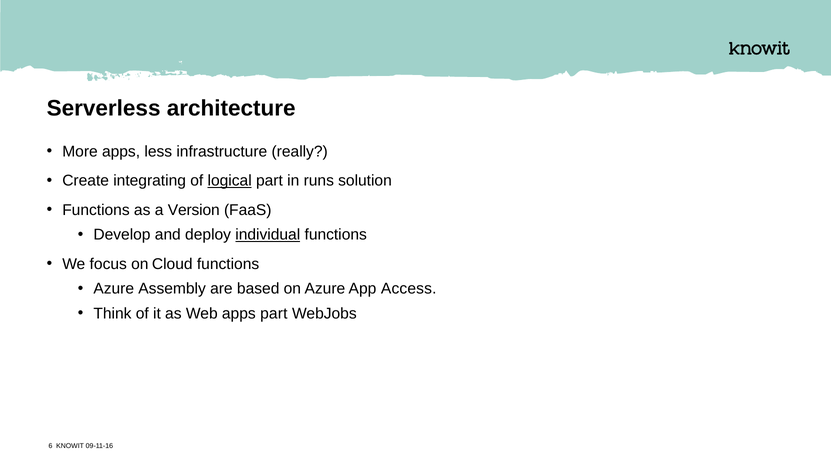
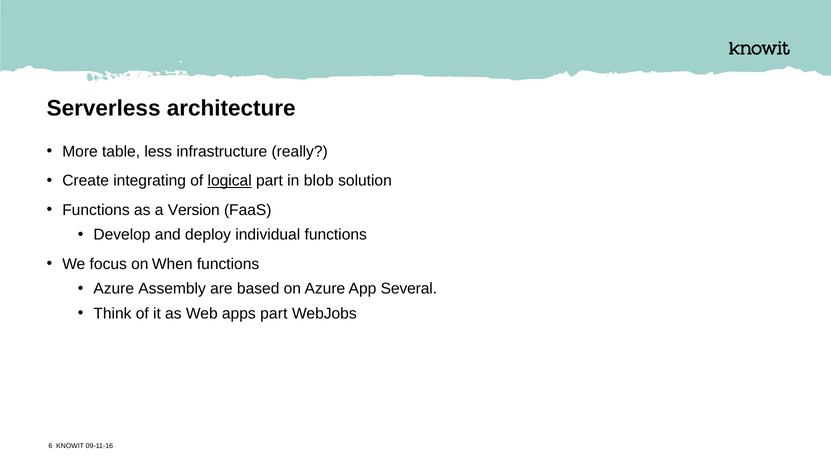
More apps: apps -> table
runs: runs -> blob
individual underline: present -> none
Cloud: Cloud -> When
Access: Access -> Several
